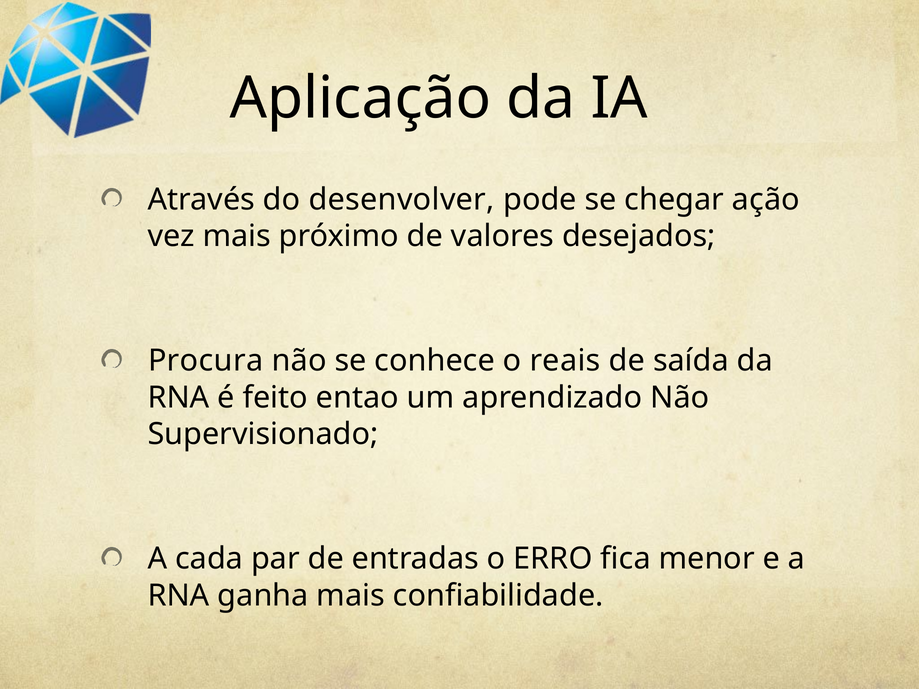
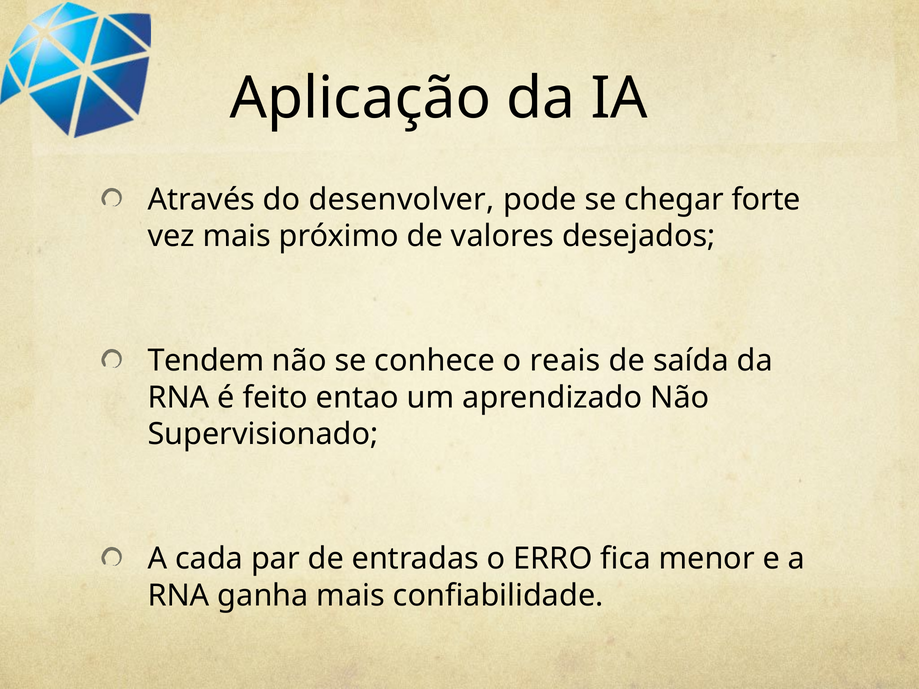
ação: ação -> forte
Procura: Procura -> Tendem
